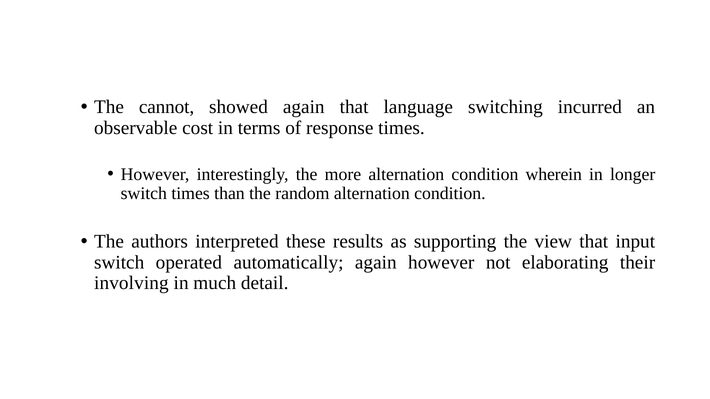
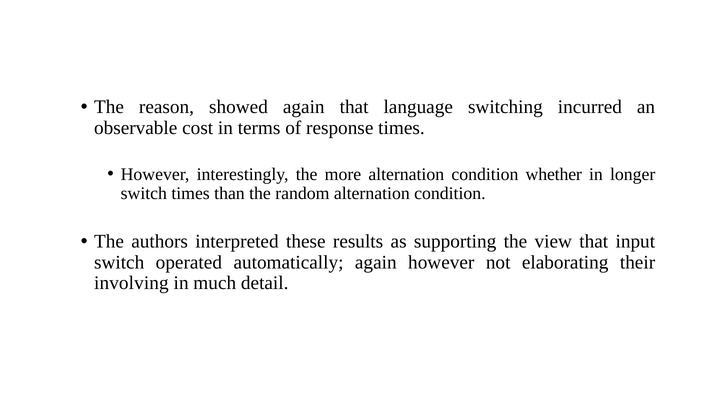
cannot: cannot -> reason
wherein: wherein -> whether
